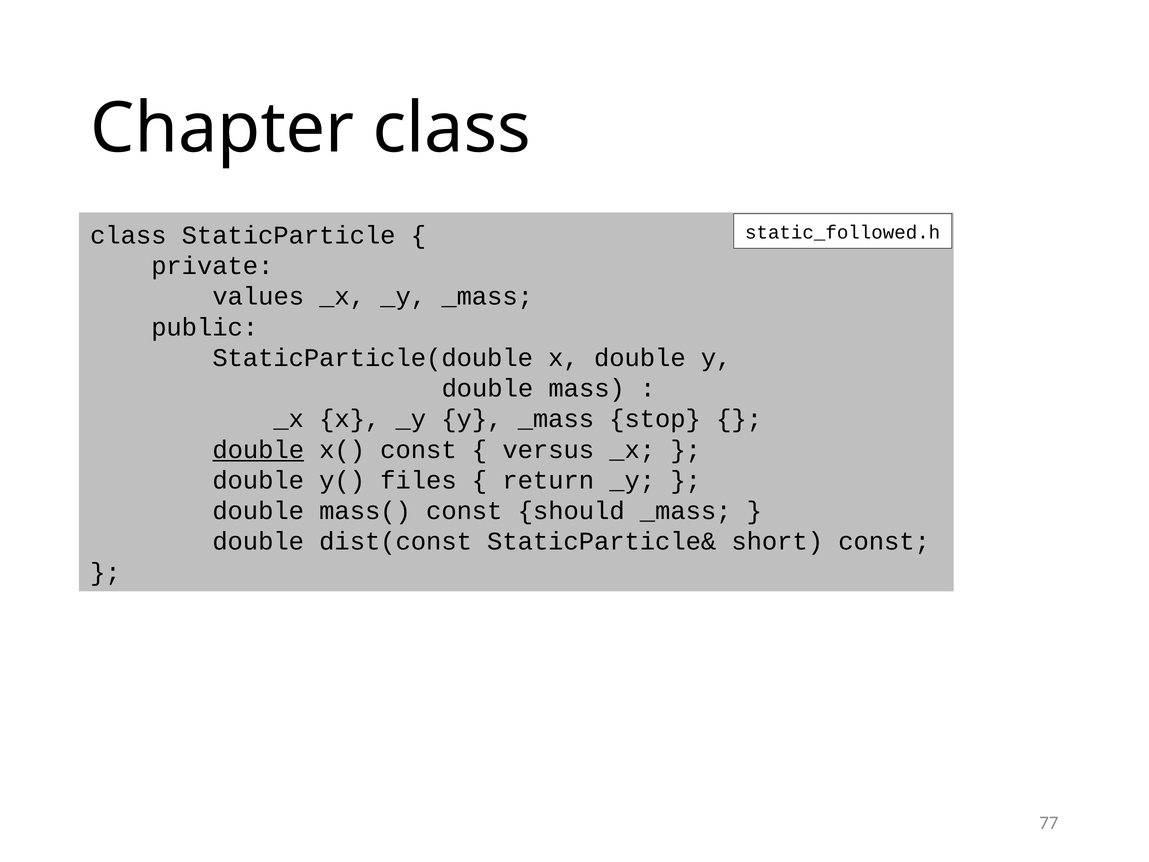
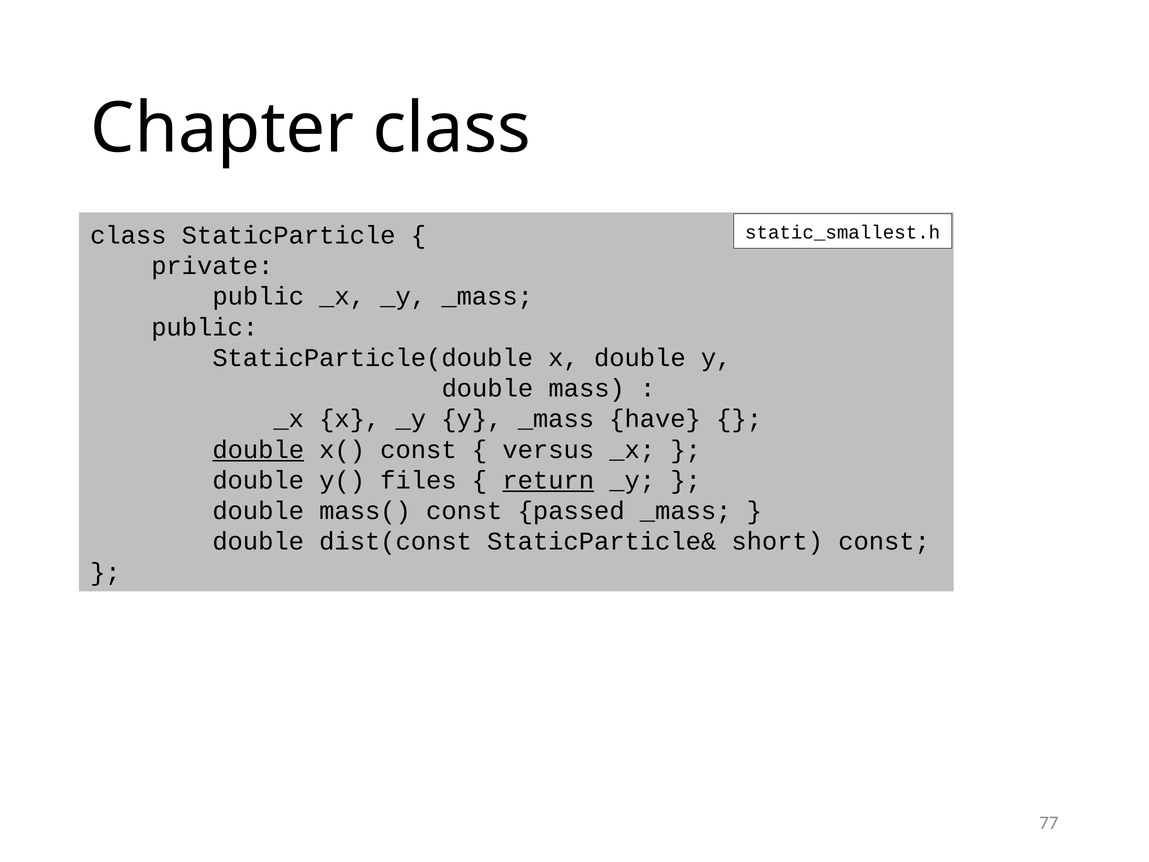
static_followed.h: static_followed.h -> static_smallest.h
values at (258, 296): values -> public
stop: stop -> have
return underline: none -> present
should: should -> passed
